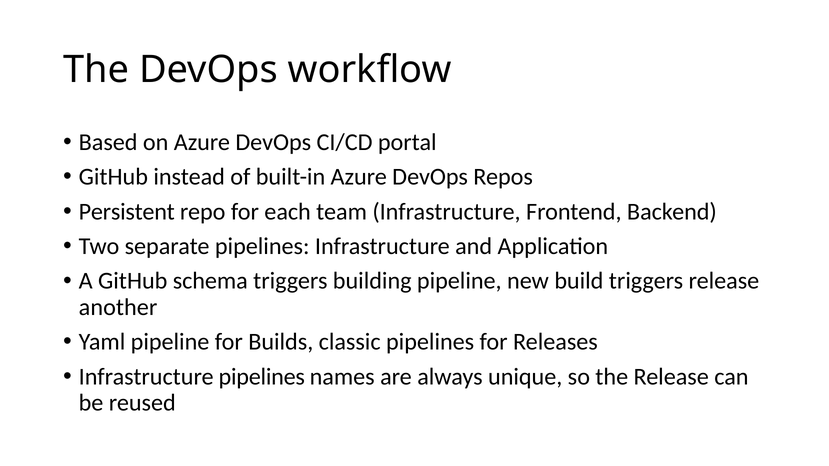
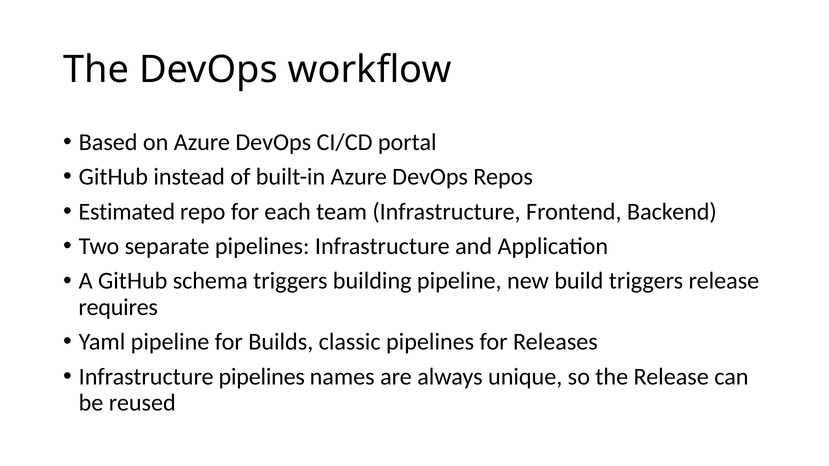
Persistent: Persistent -> Estimated
another: another -> requires
